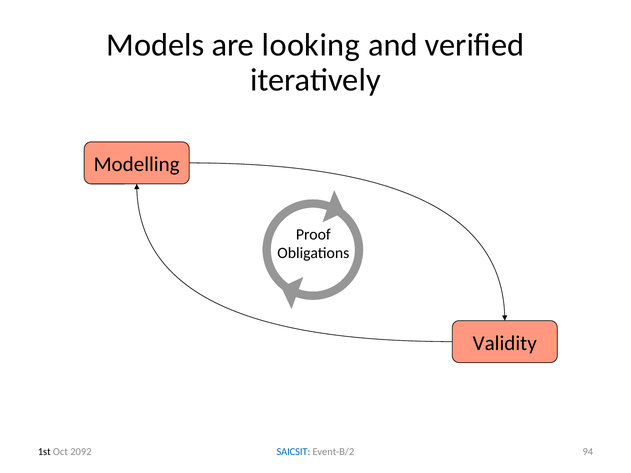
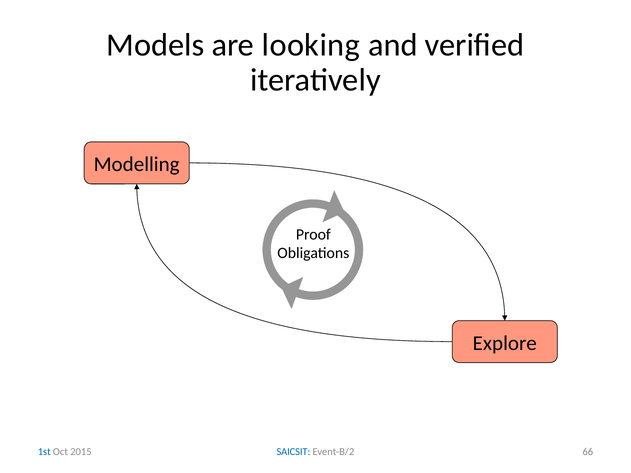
Validity: Validity -> Explore
94: 94 -> 66
1st colour: black -> blue
2092: 2092 -> 2015
